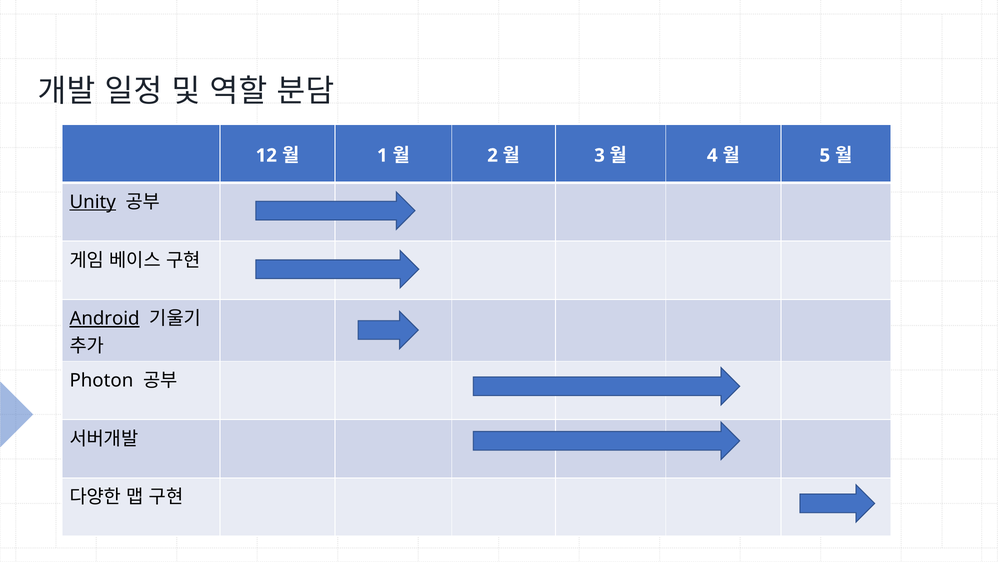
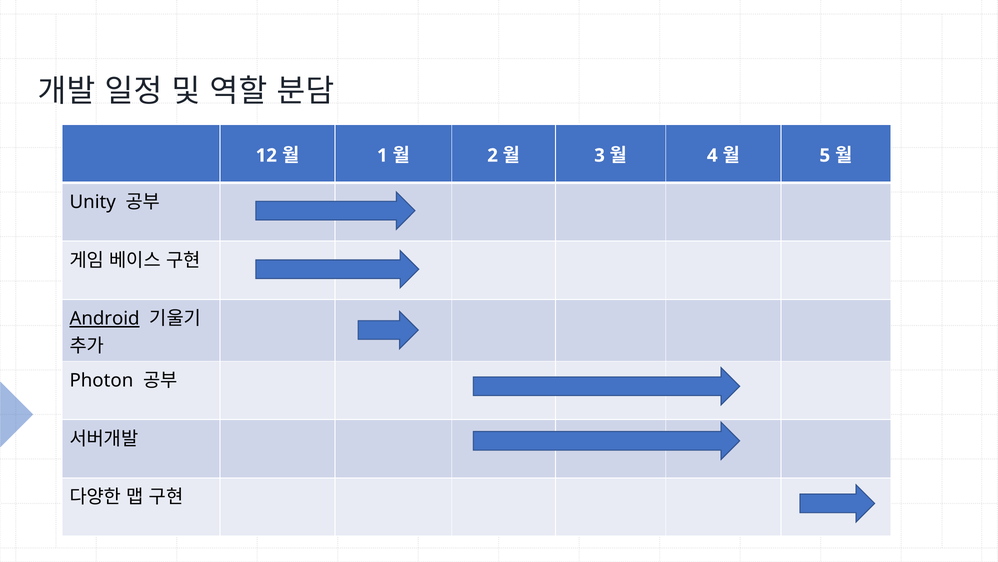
Unity underline: present -> none
